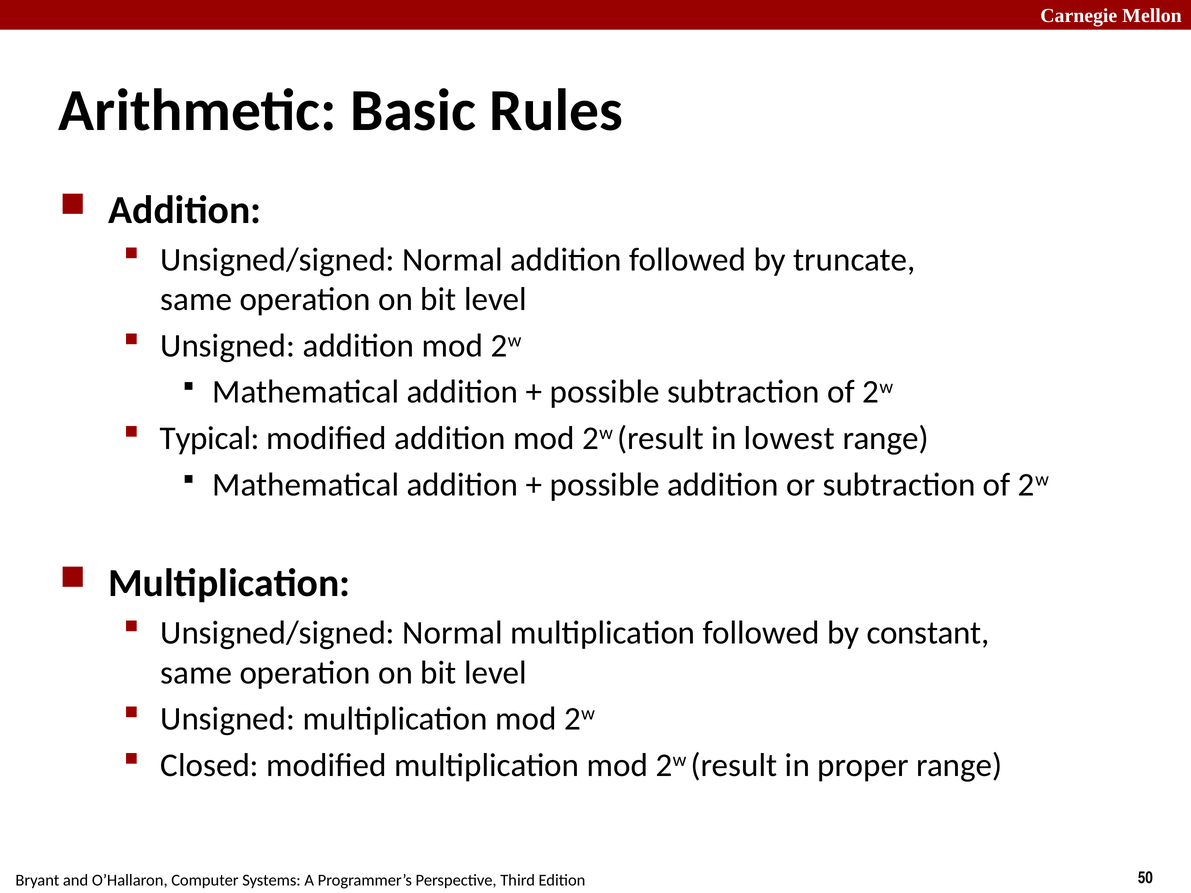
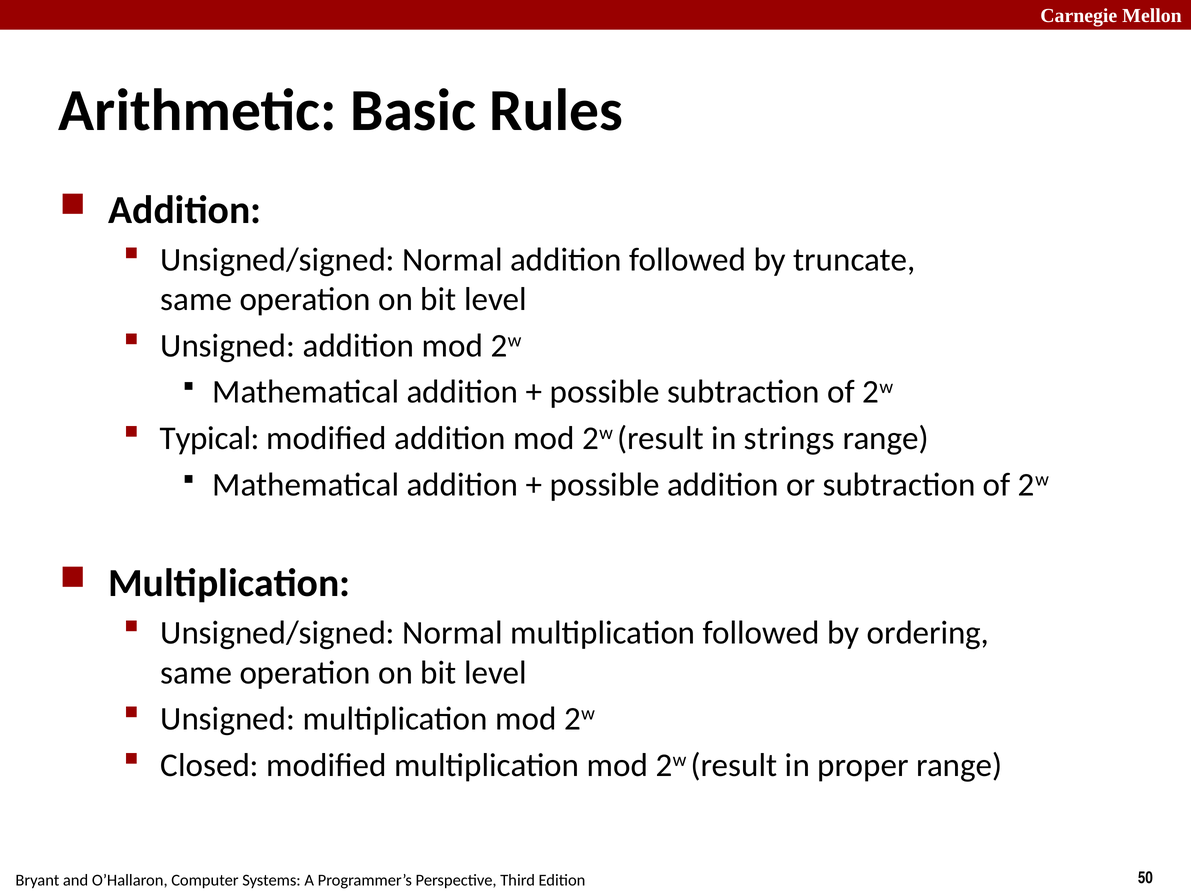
lowest: lowest -> strings
constant: constant -> ordering
